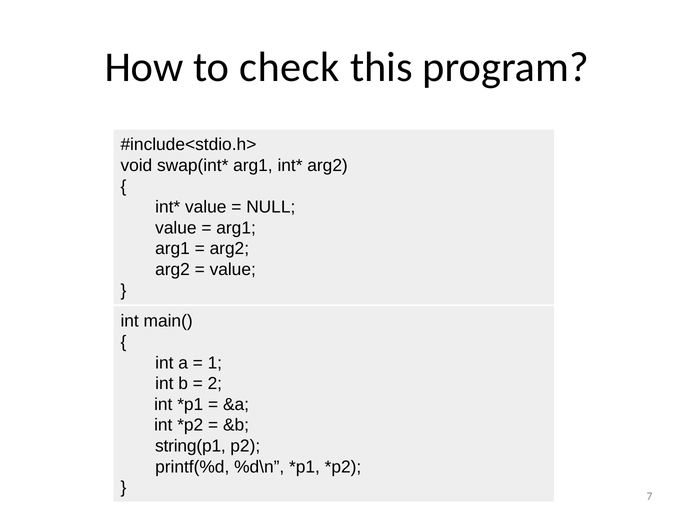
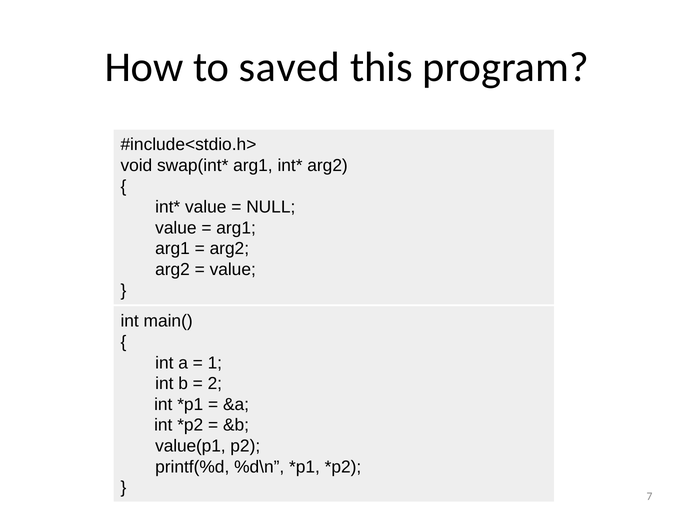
check: check -> saved
string(p1: string(p1 -> value(p1
